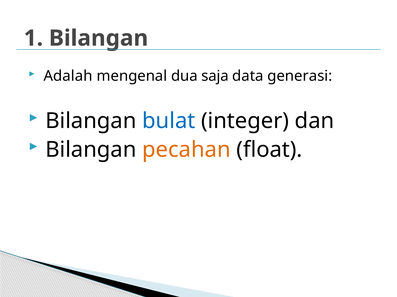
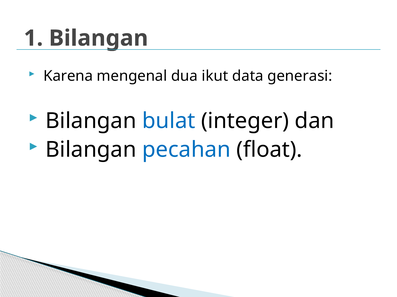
Adalah: Adalah -> Karena
saja: saja -> ikut
pecahan colour: orange -> blue
